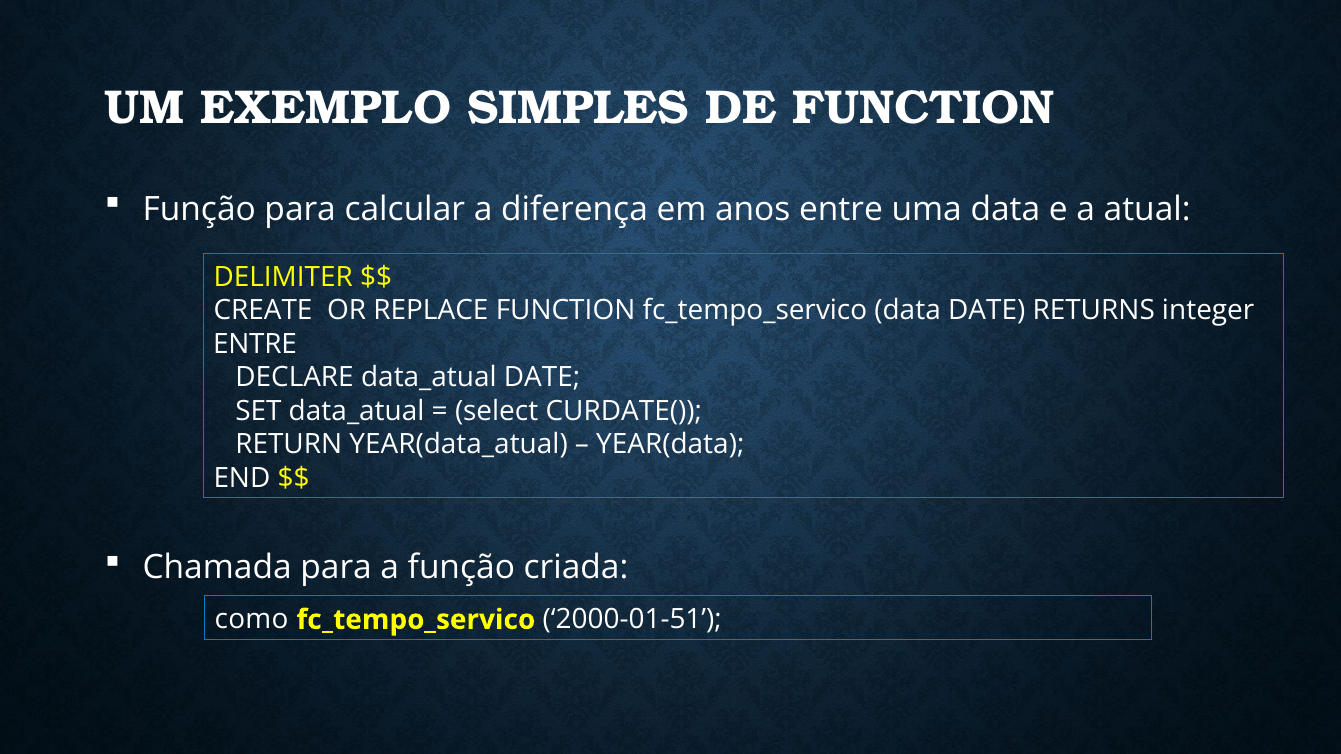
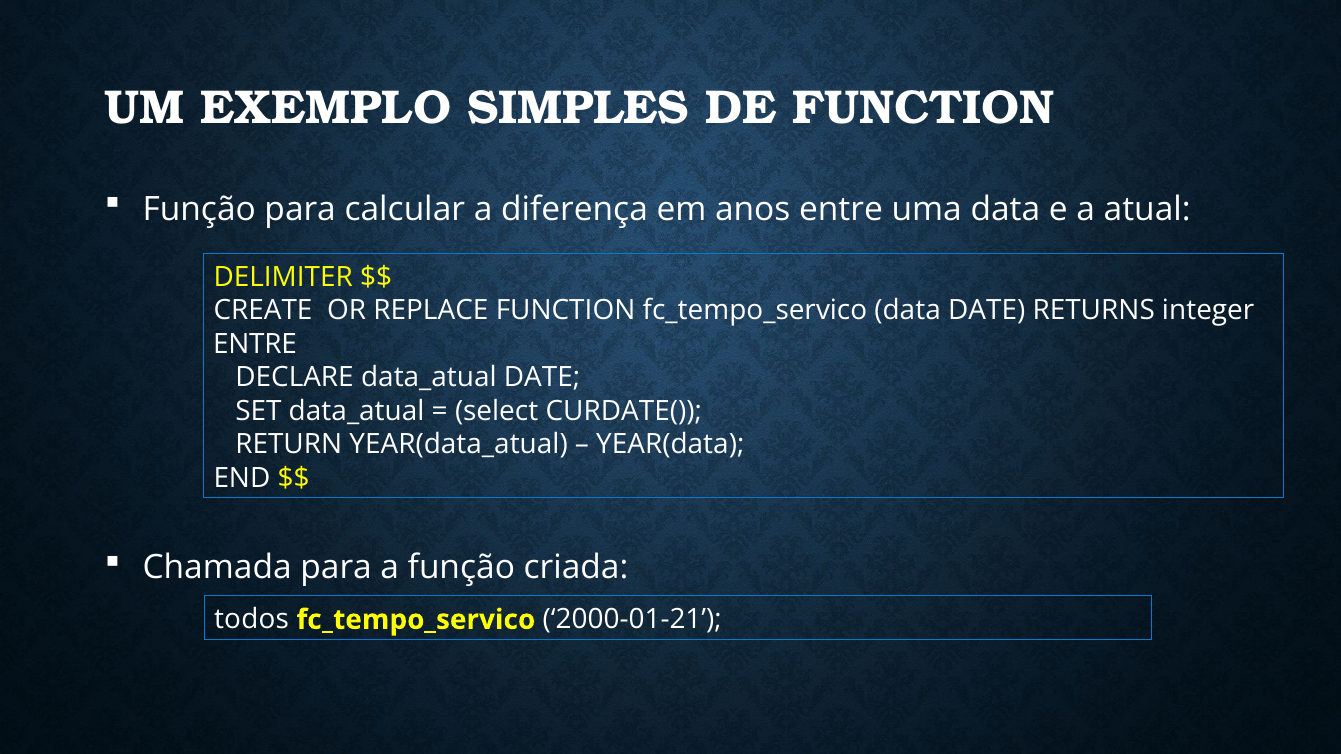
como: como -> todos
2000-01-51: 2000-01-51 -> 2000-01-21
